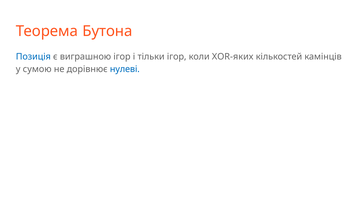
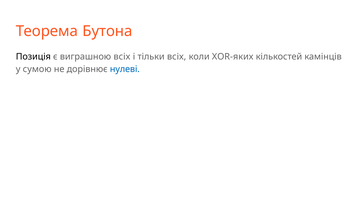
Позиція colour: blue -> black
виграшною ігор: ігор -> всіх
тільки ігор: ігор -> всіх
